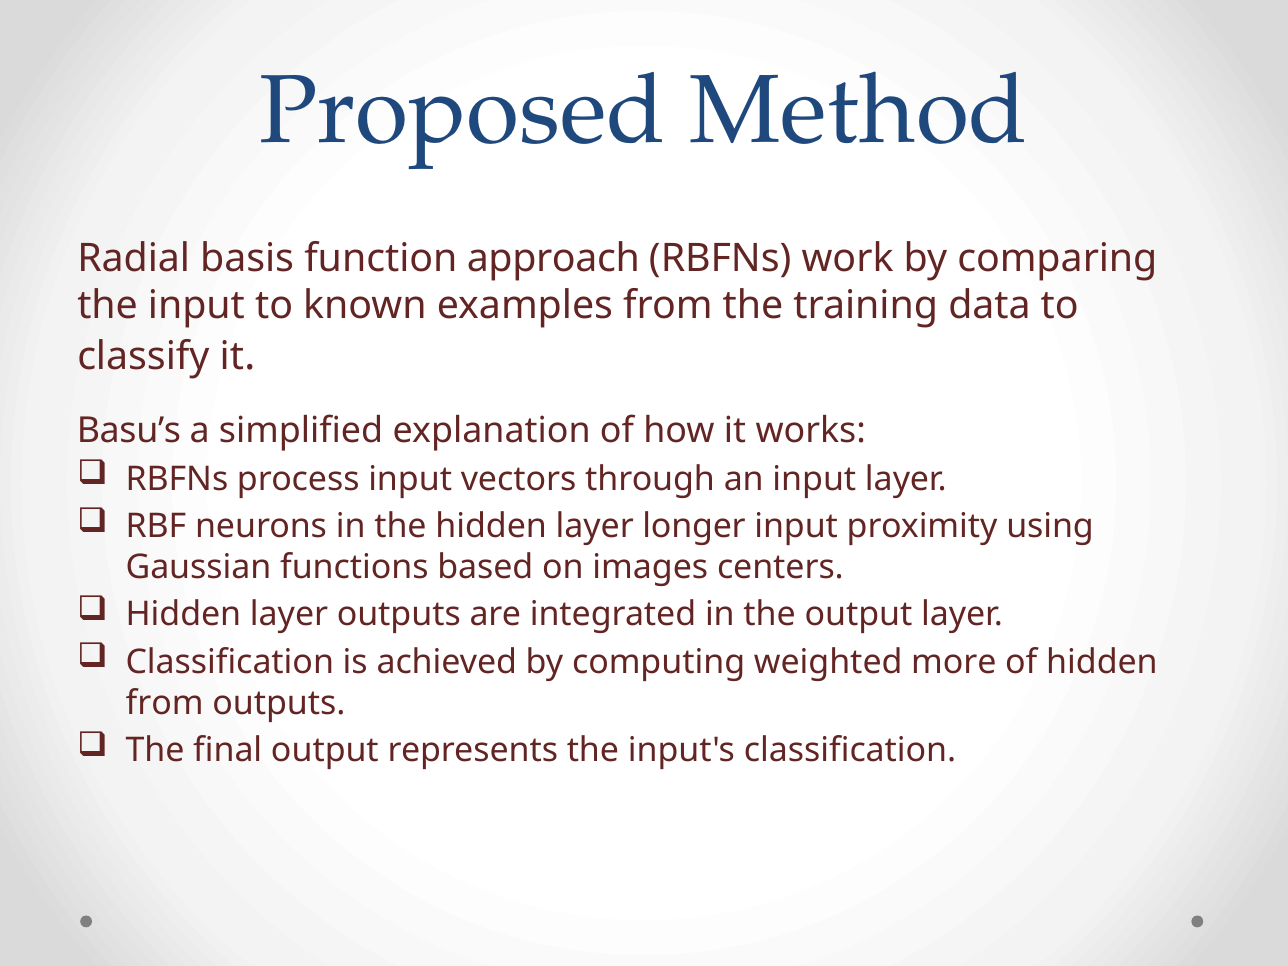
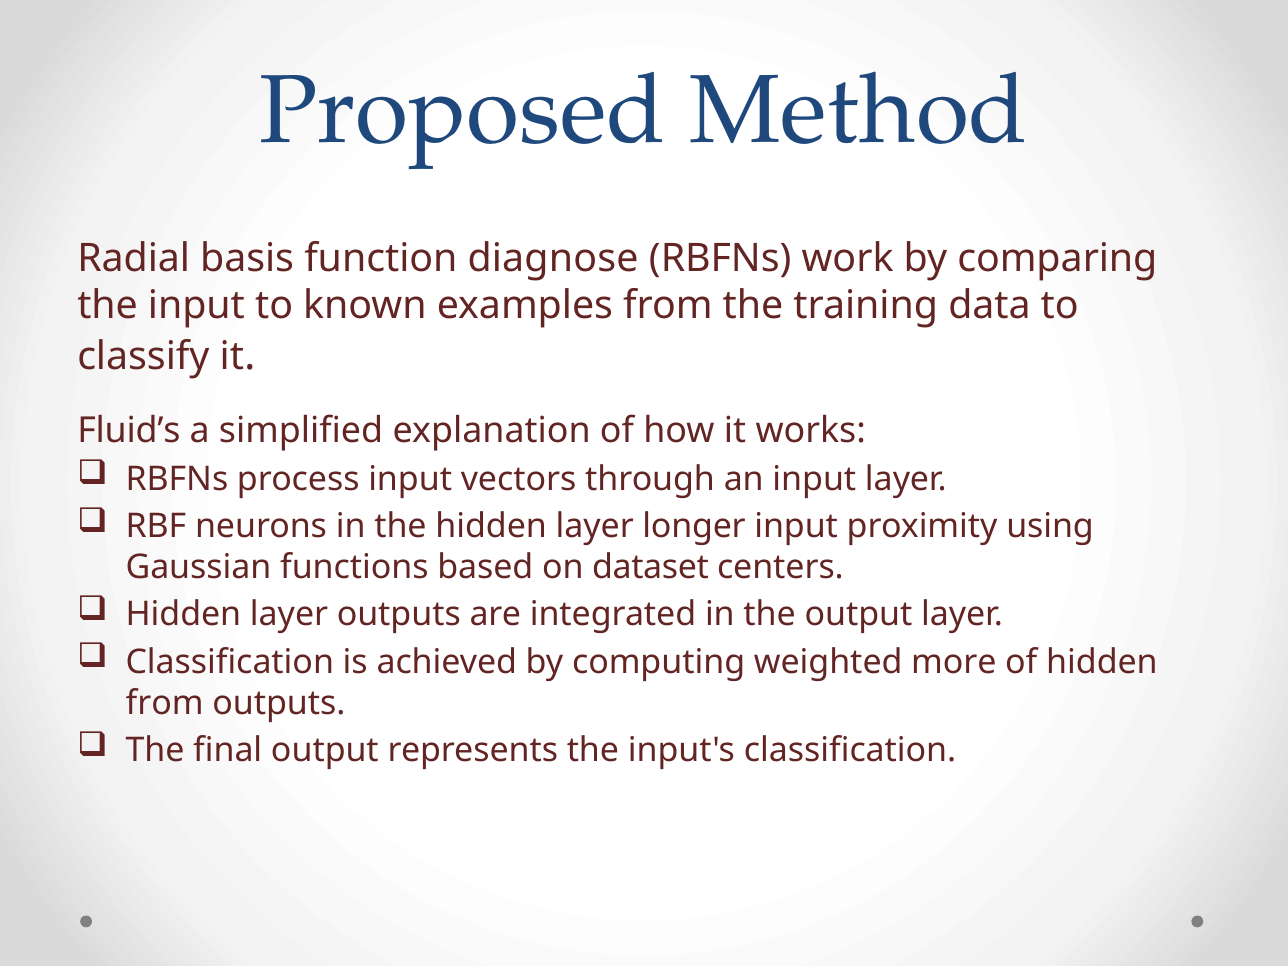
approach: approach -> diagnose
Basu’s: Basu’s -> Fluid’s
images: images -> dataset
